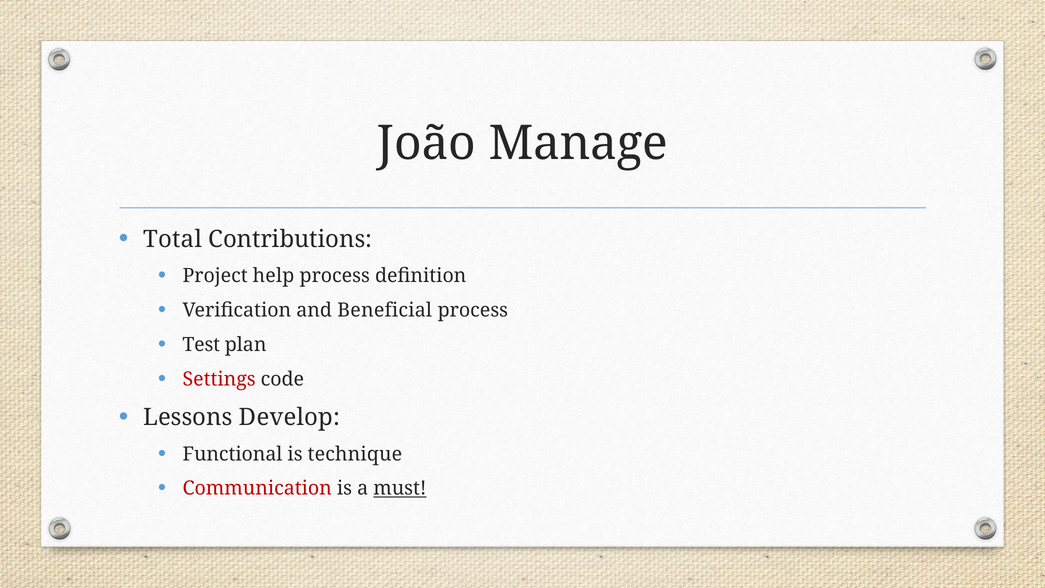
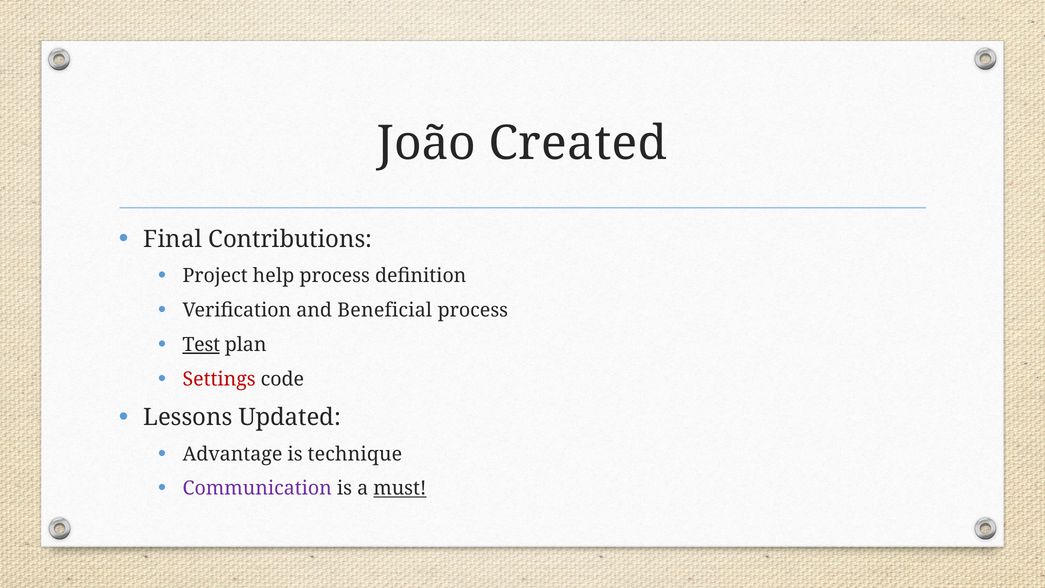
Manage: Manage -> Created
Total: Total -> Final
Test underline: none -> present
Develop: Develop -> Updated
Functional: Functional -> Advantage
Communication colour: red -> purple
